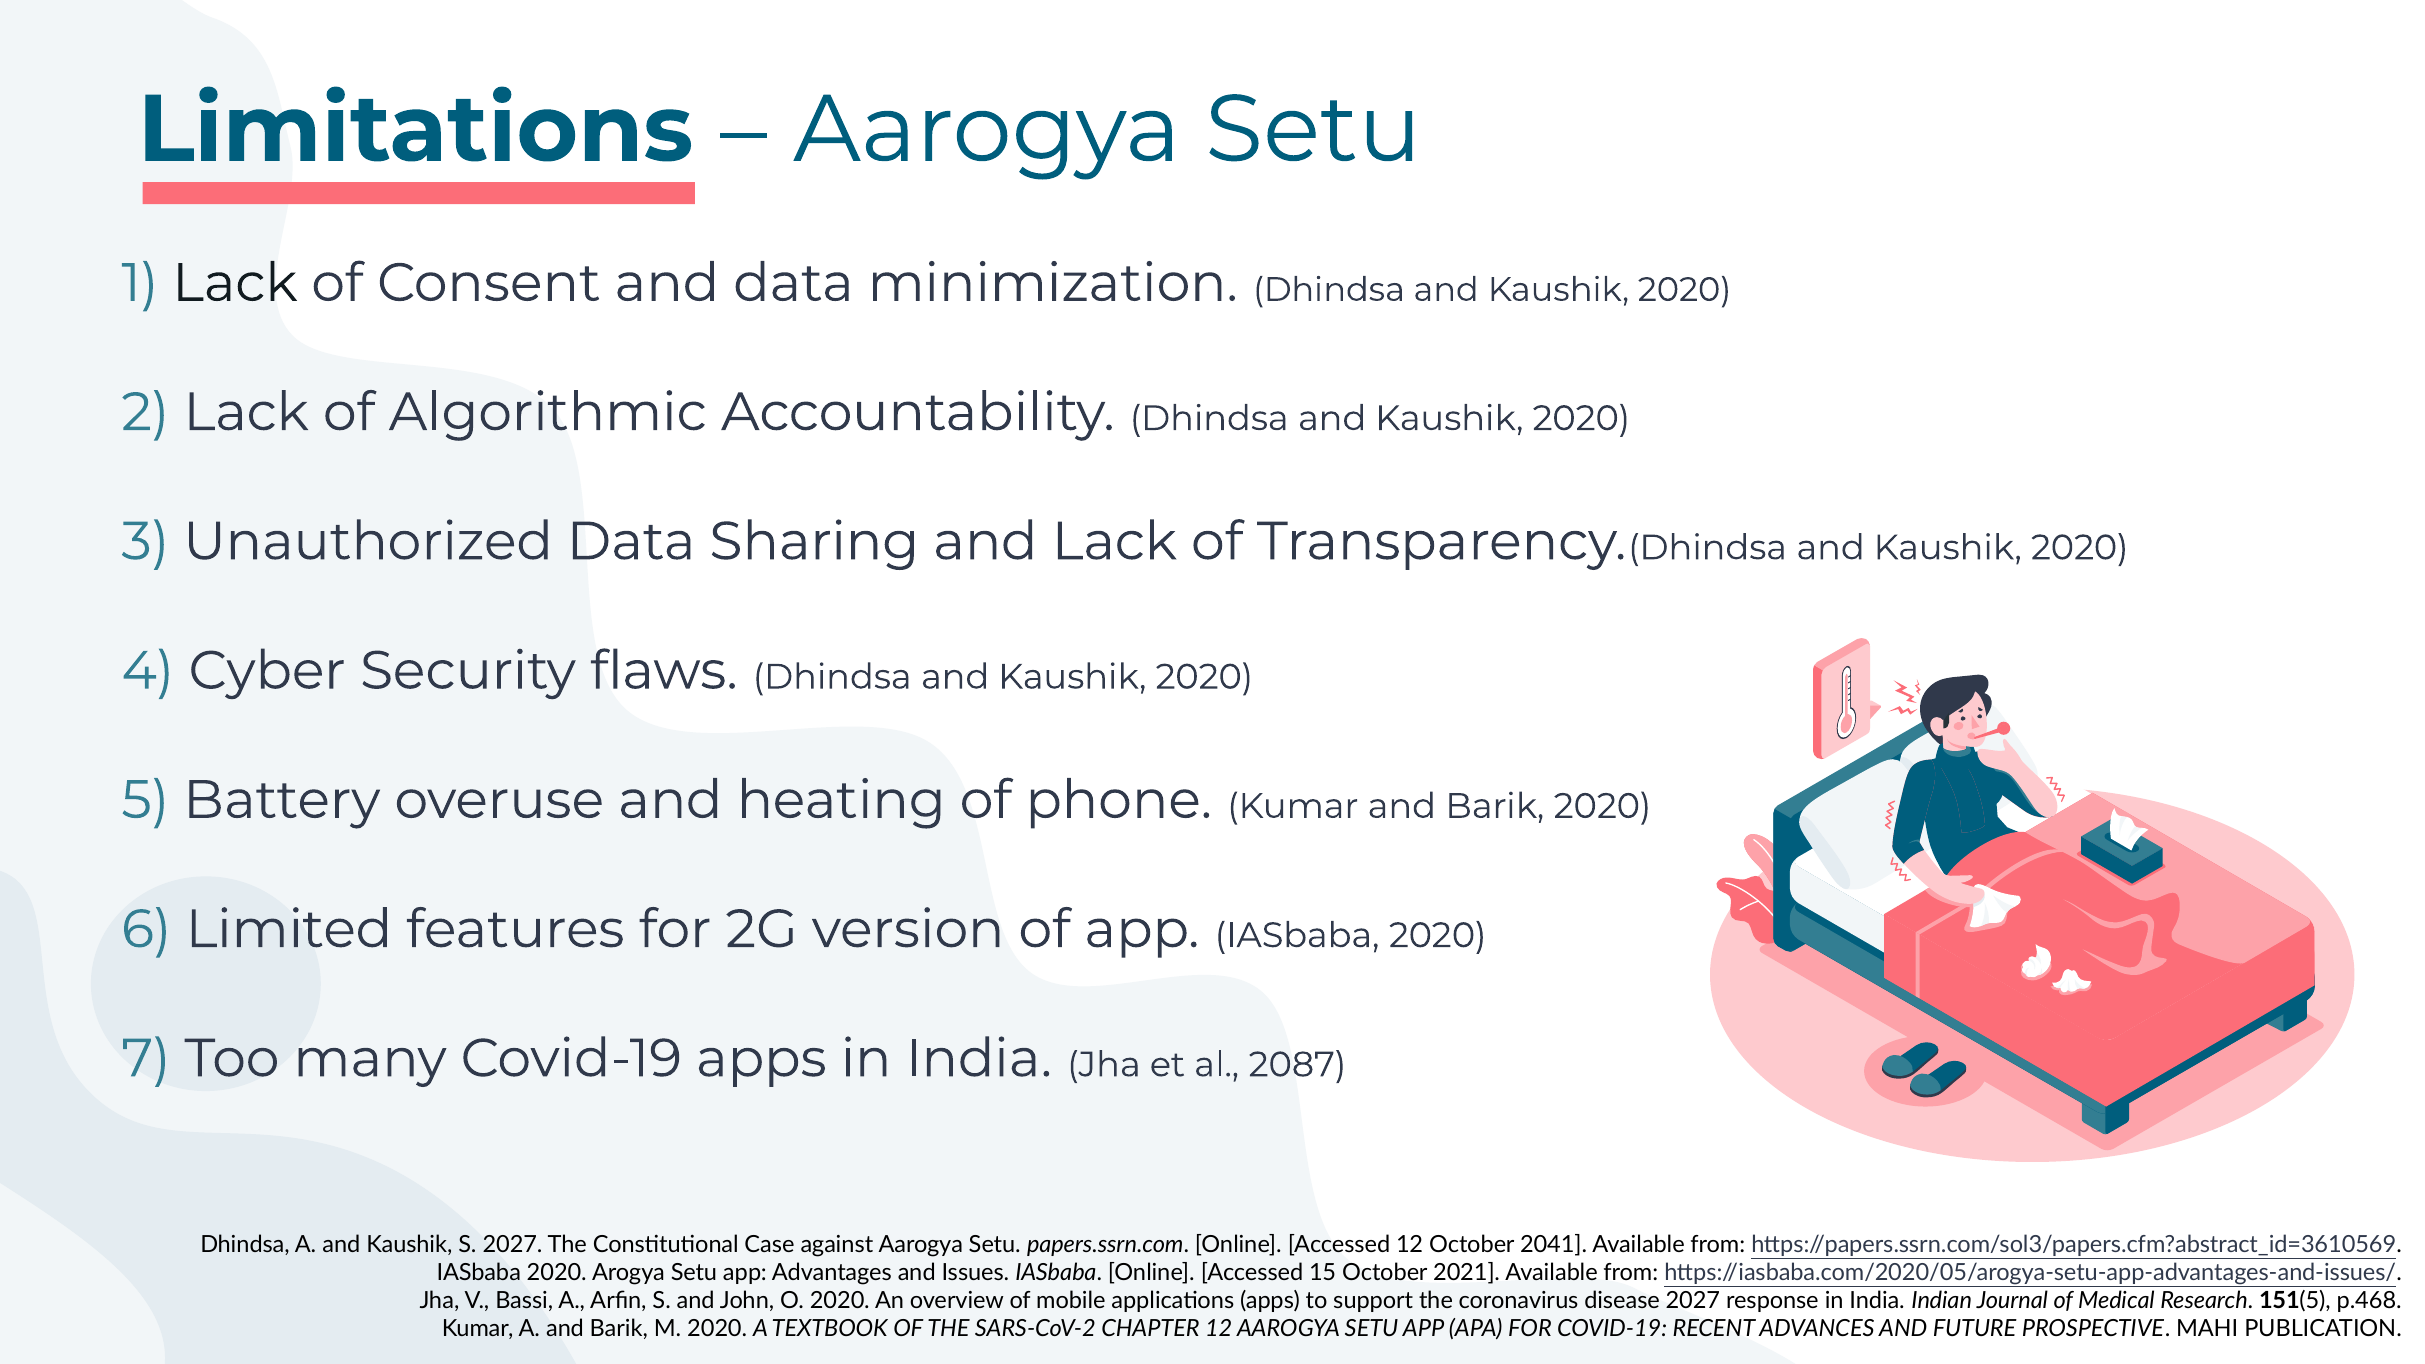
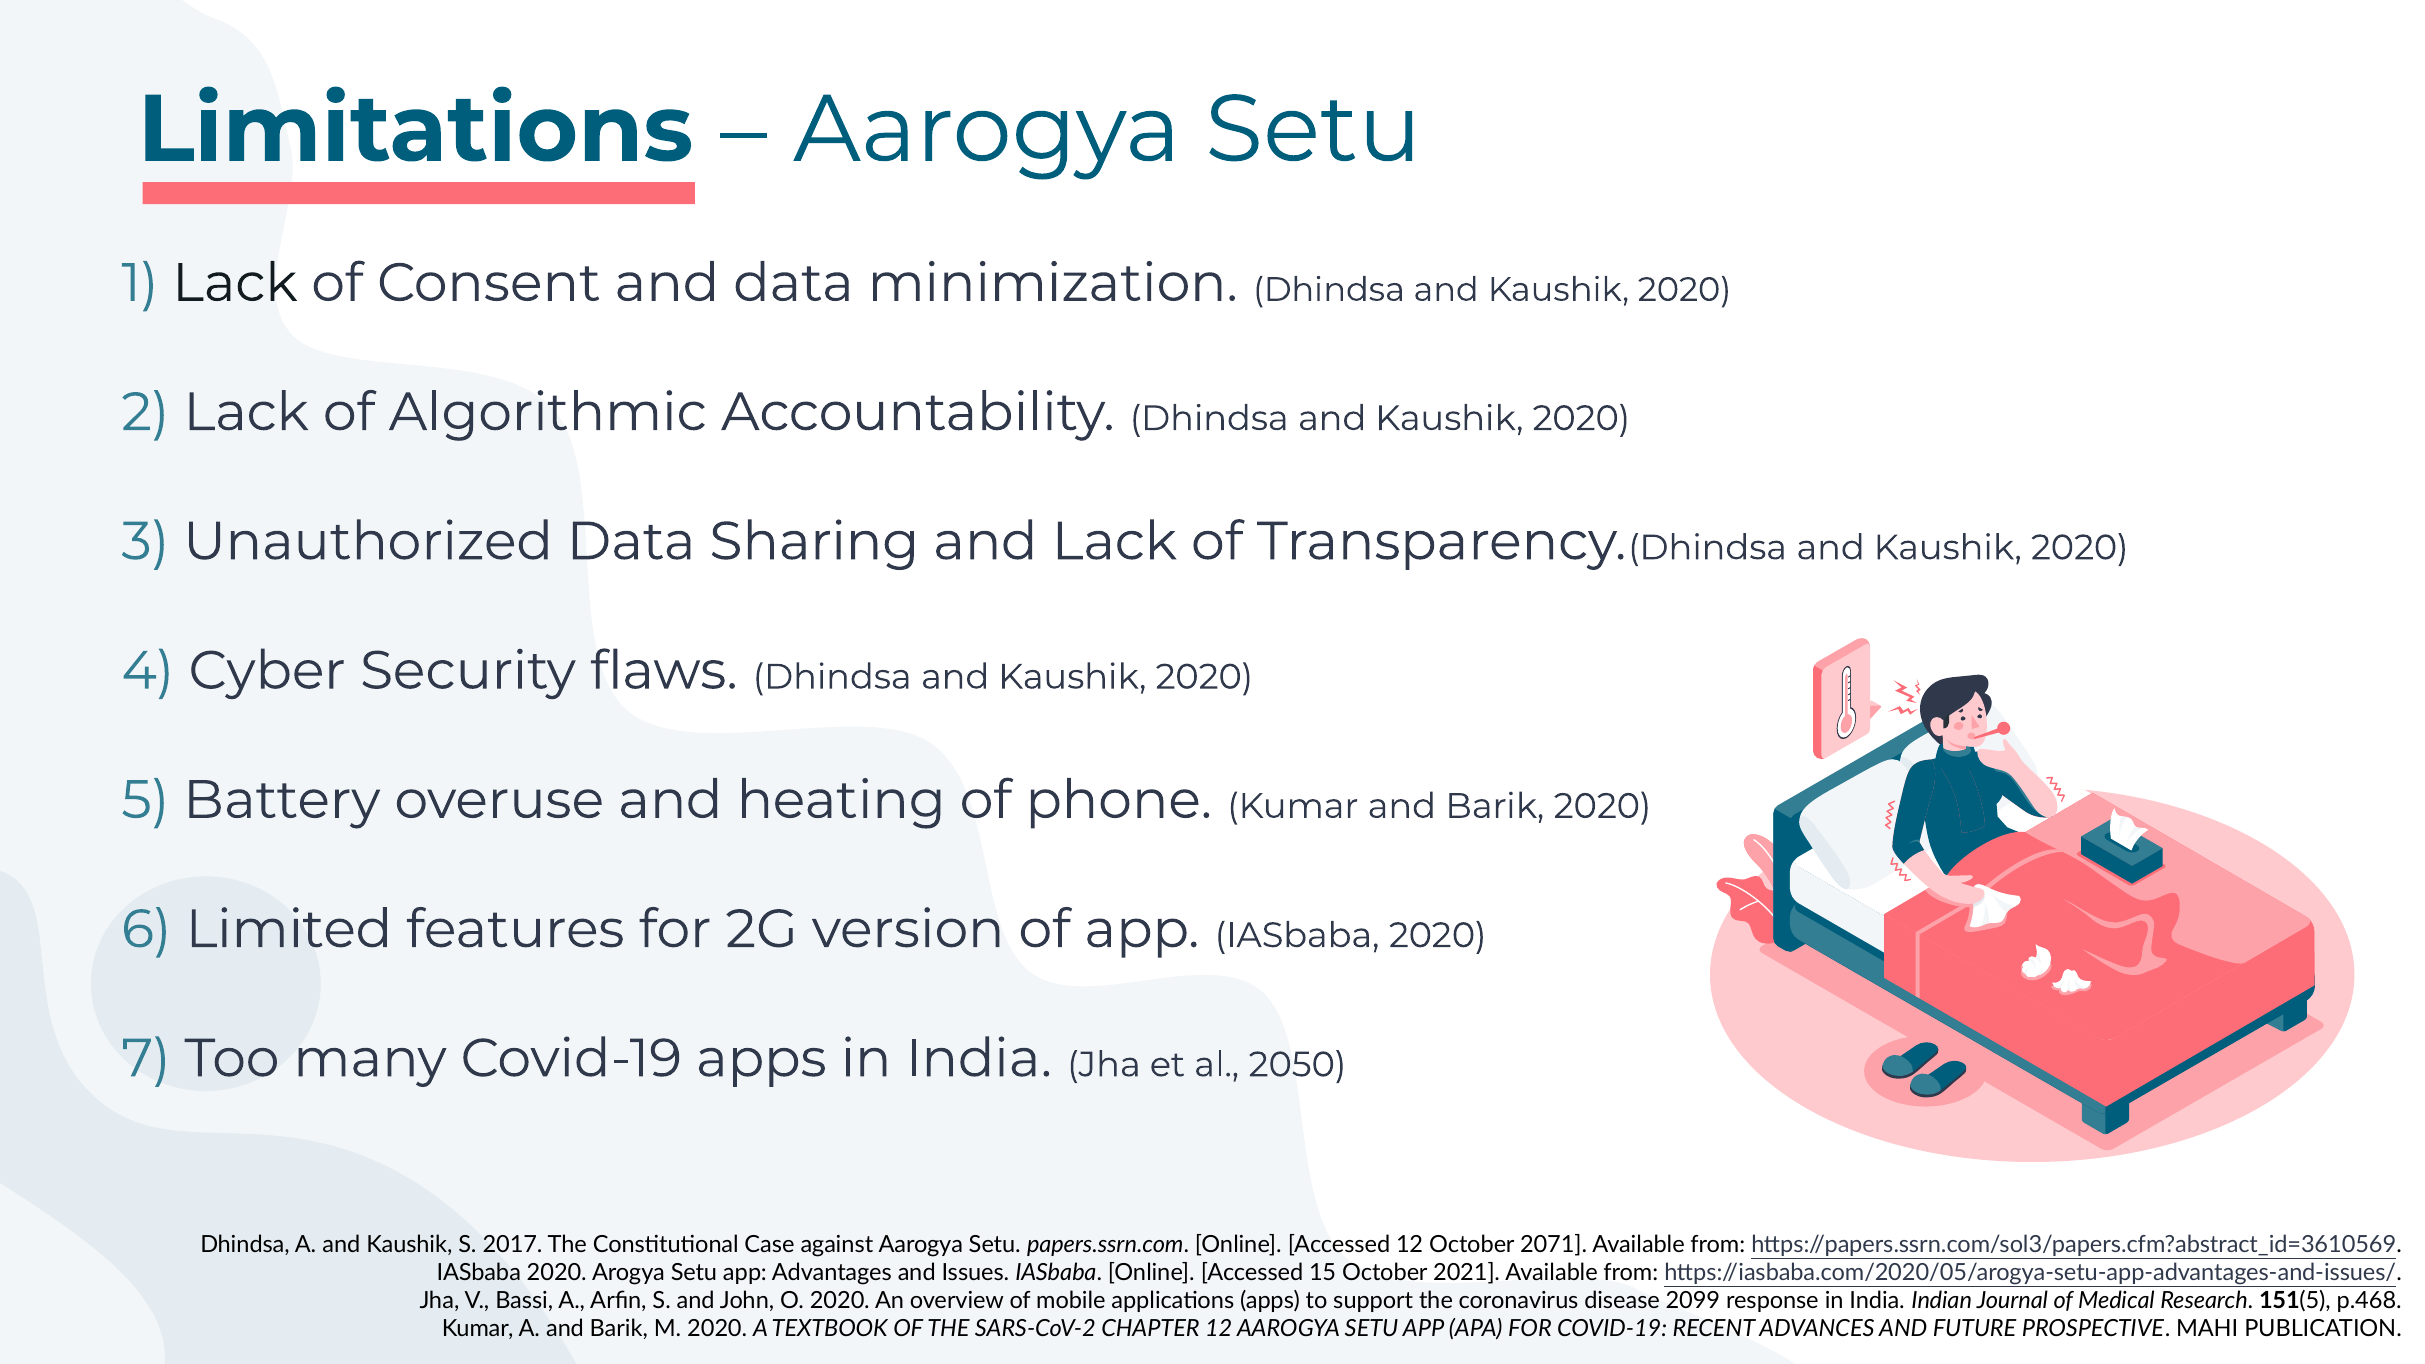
2087: 2087 -> 2050
S 2027: 2027 -> 2017
2041: 2041 -> 2071
disease 2027: 2027 -> 2099
